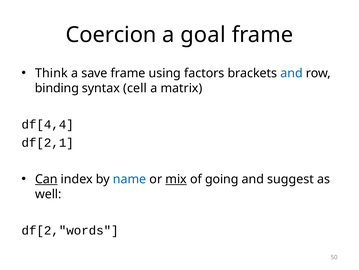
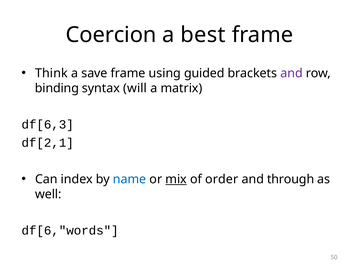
goal: goal -> best
factors: factors -> guided
and at (292, 73) colour: blue -> purple
cell: cell -> will
df[4,4: df[4,4 -> df[6,3
Can underline: present -> none
going: going -> order
suggest: suggest -> through
df[2,"words: df[2,"words -> df[6,"words
